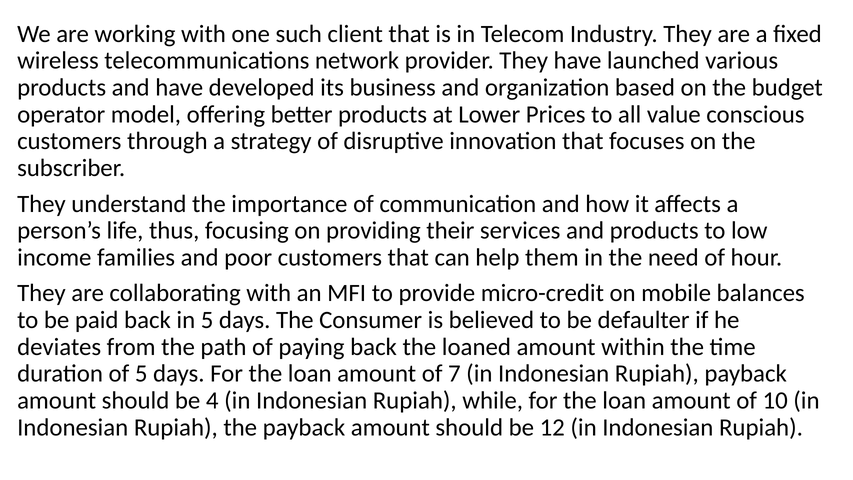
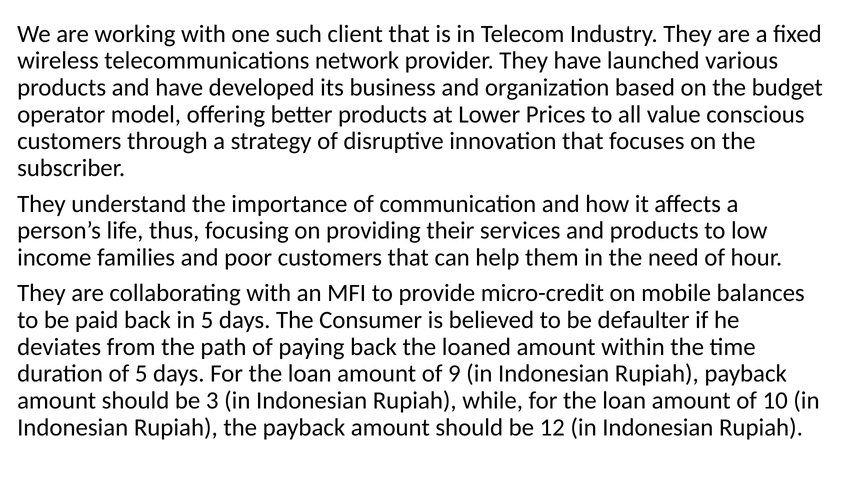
7: 7 -> 9
4: 4 -> 3
